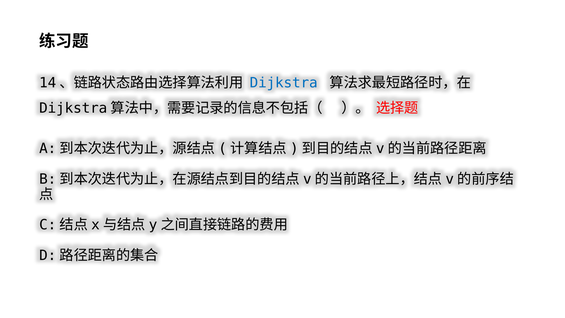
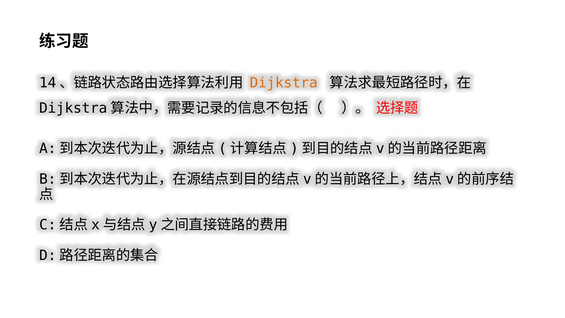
Dijkstra colour: blue -> orange
